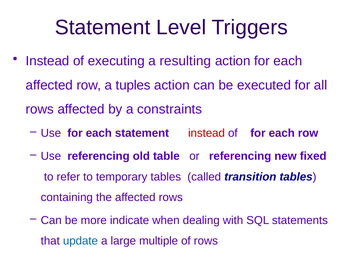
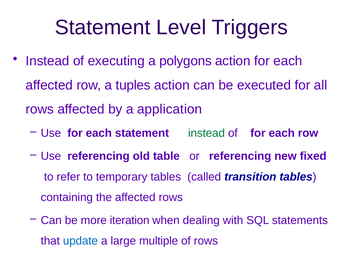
resulting: resulting -> polygons
constraints: constraints -> application
instead at (206, 133) colour: red -> green
indicate: indicate -> iteration
